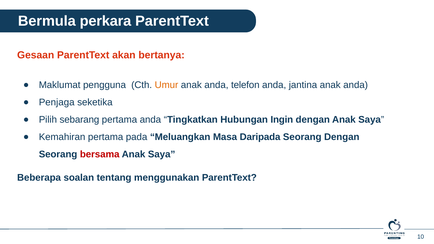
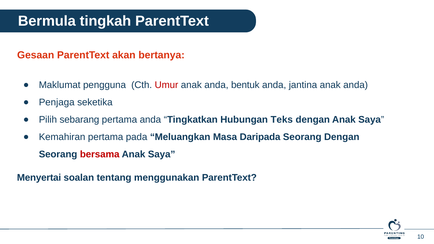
perkara: perkara -> tingkah
Umur colour: orange -> red
telefon: telefon -> bentuk
Ingin: Ingin -> Teks
Beberapa: Beberapa -> Menyertai
